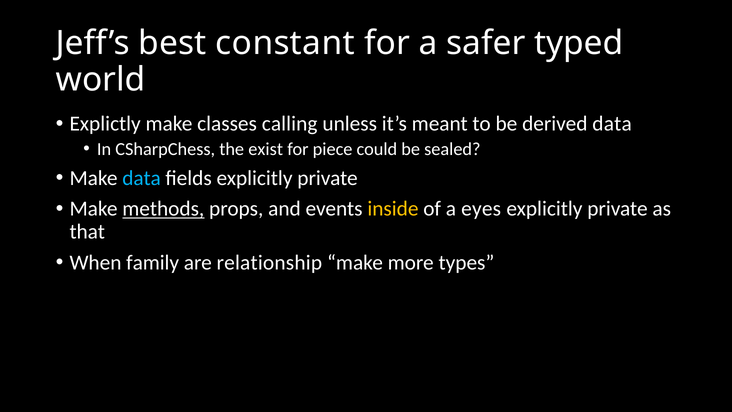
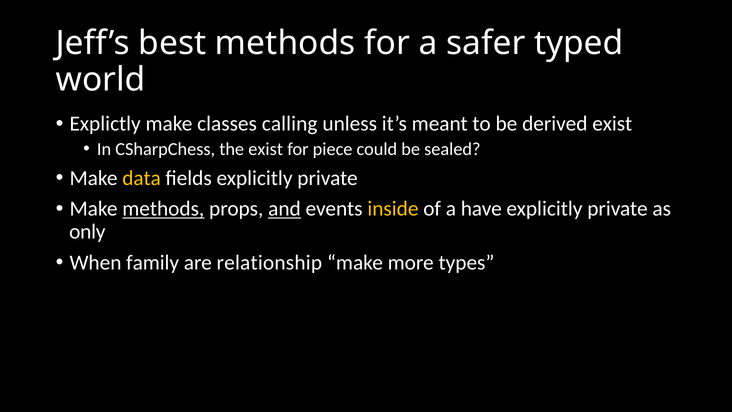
best constant: constant -> methods
derived data: data -> exist
data at (142, 178) colour: light blue -> yellow
and underline: none -> present
eyes: eyes -> have
that: that -> only
